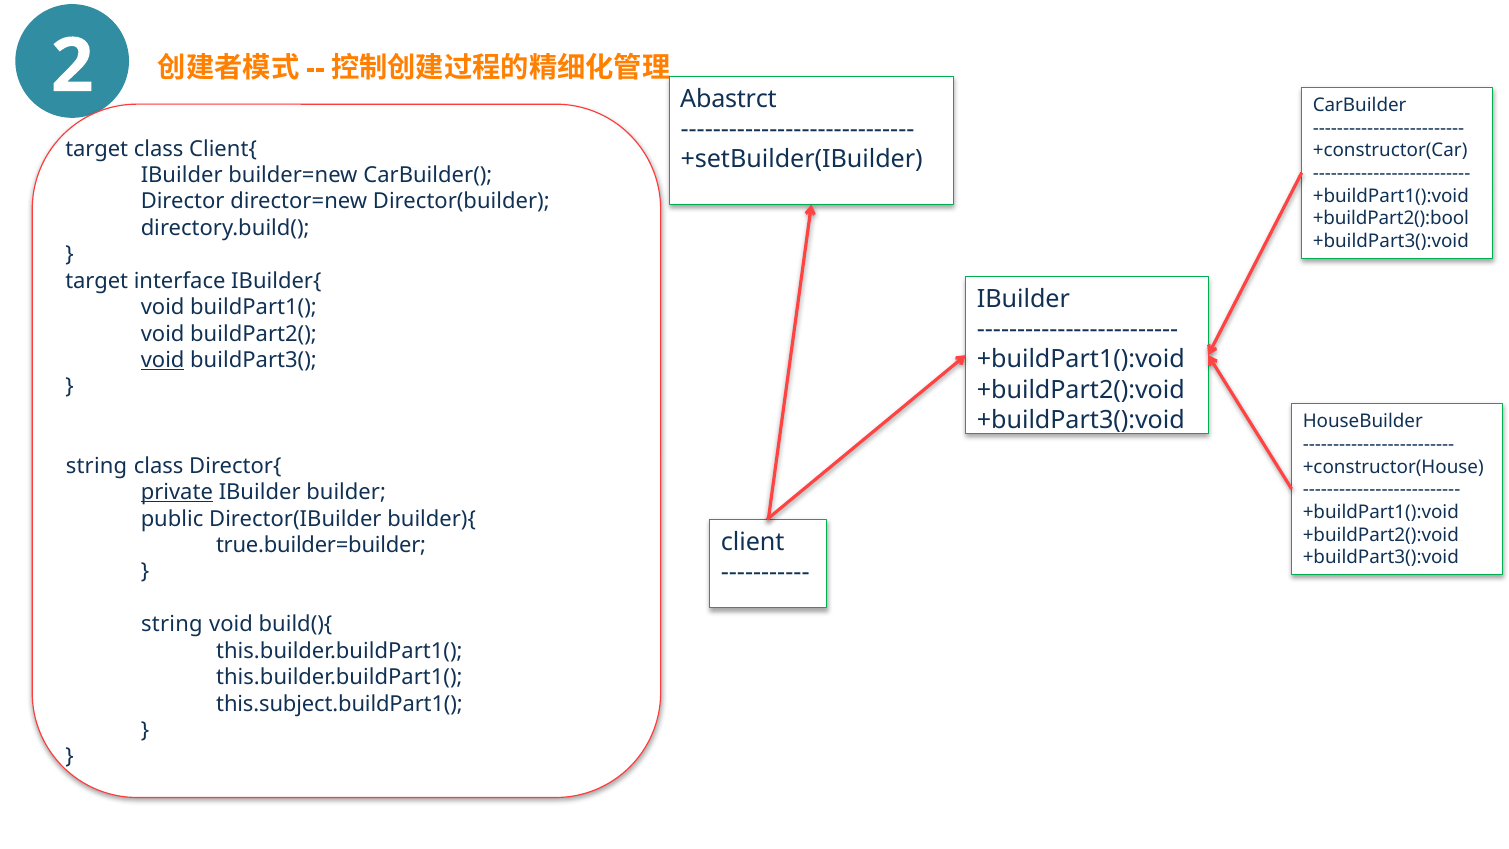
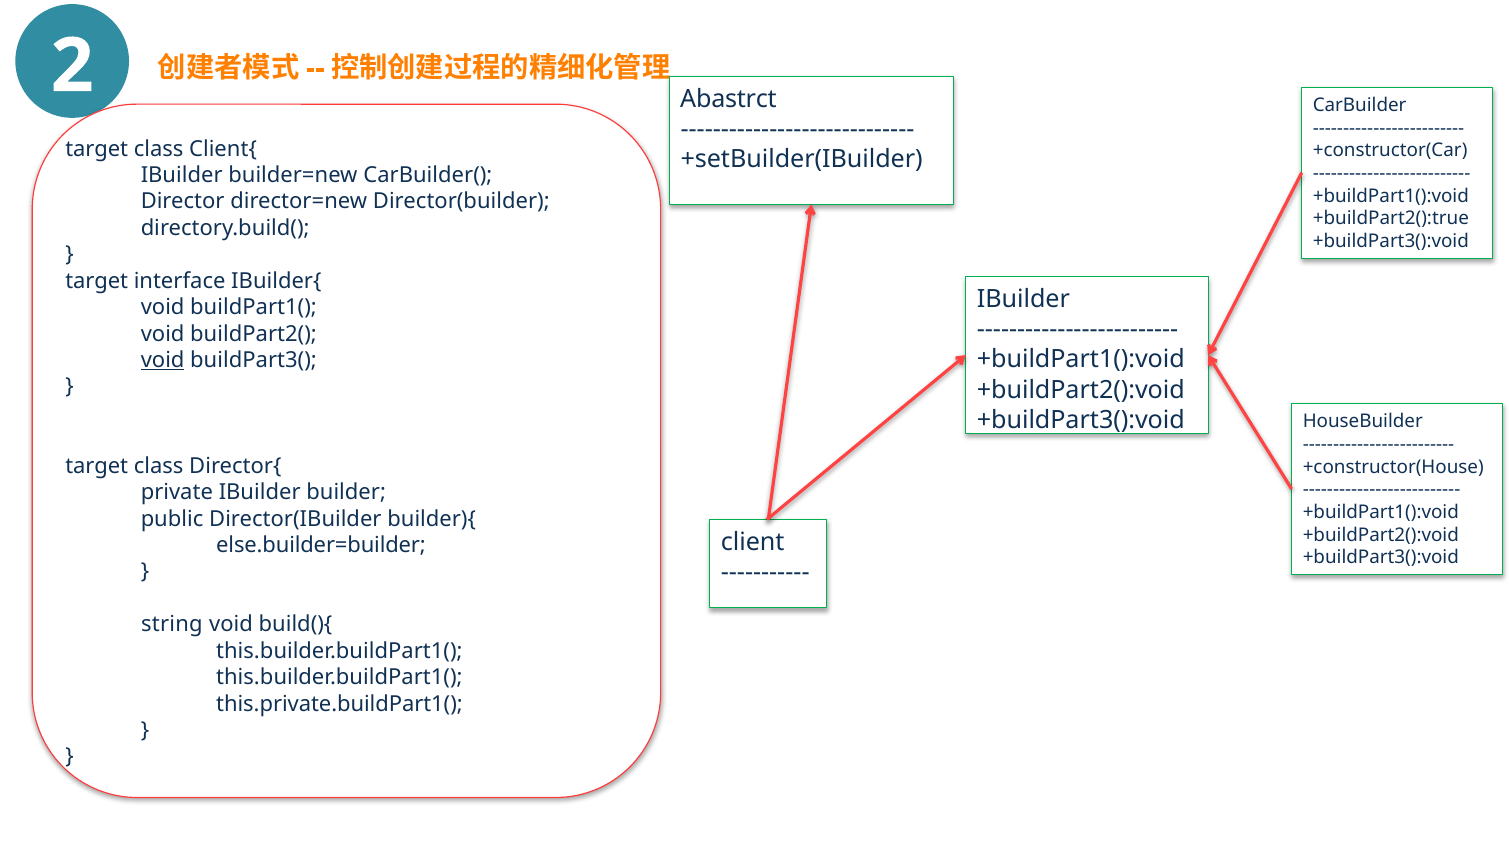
+buildPart2():bool: +buildPart2():bool -> +buildPart2():true
string at (97, 466): string -> target
private underline: present -> none
true.builder=builder: true.builder=builder -> else.builder=builder
this.subject.buildPart1(: this.subject.buildPart1( -> this.private.buildPart1(
